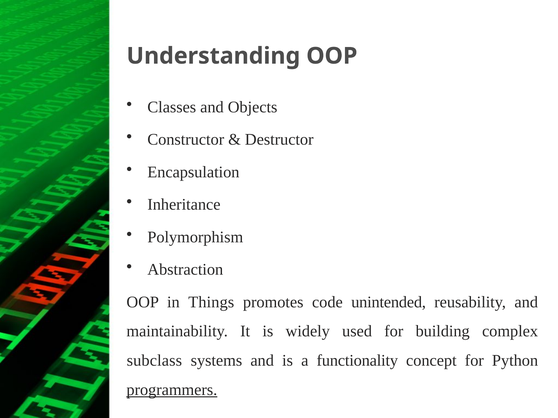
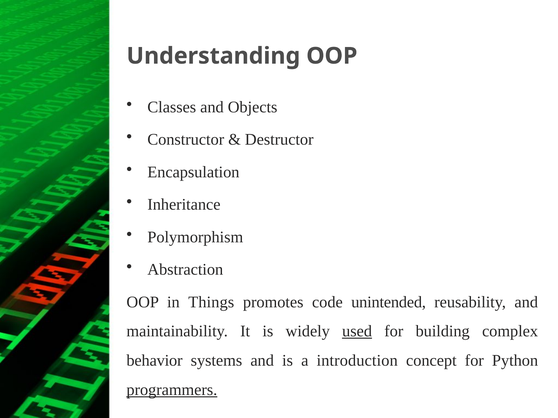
used underline: none -> present
subclass: subclass -> behavior
functionality: functionality -> introduction
